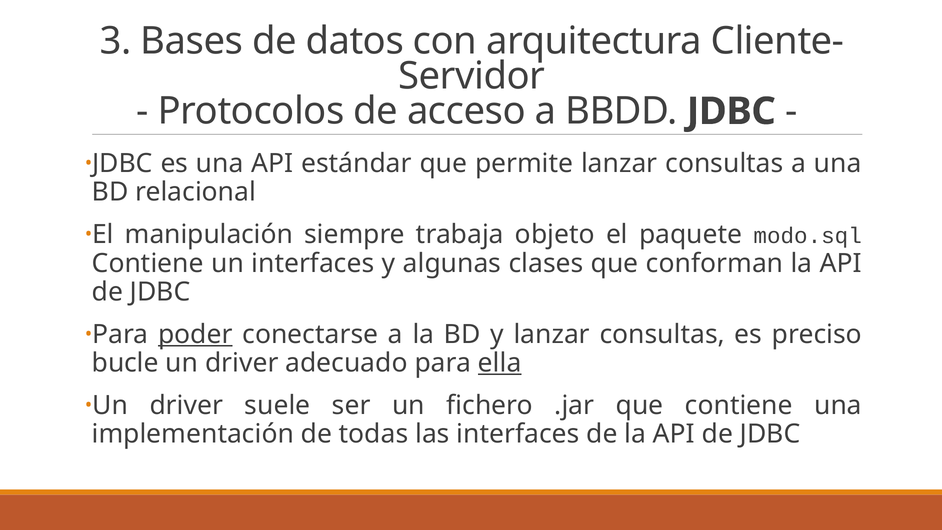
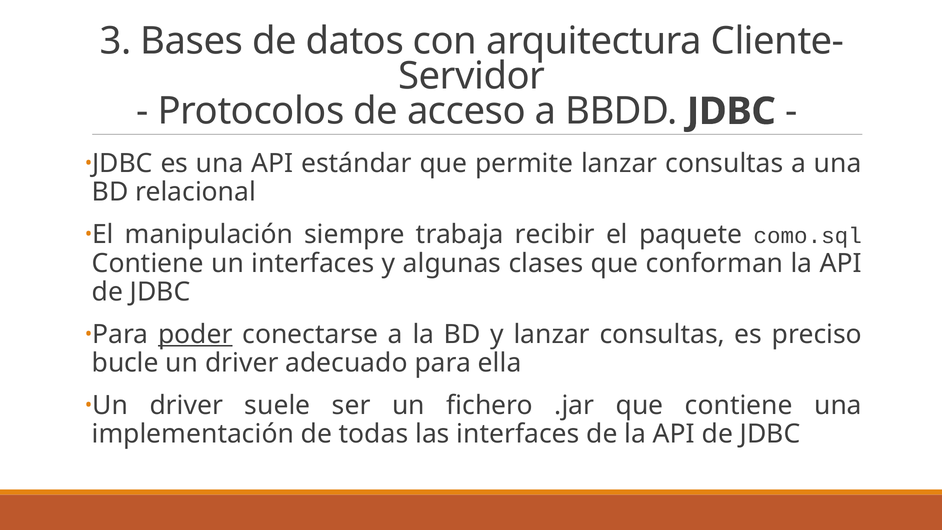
objeto: objeto -> recibir
modo.sql: modo.sql -> como.sql
ella underline: present -> none
